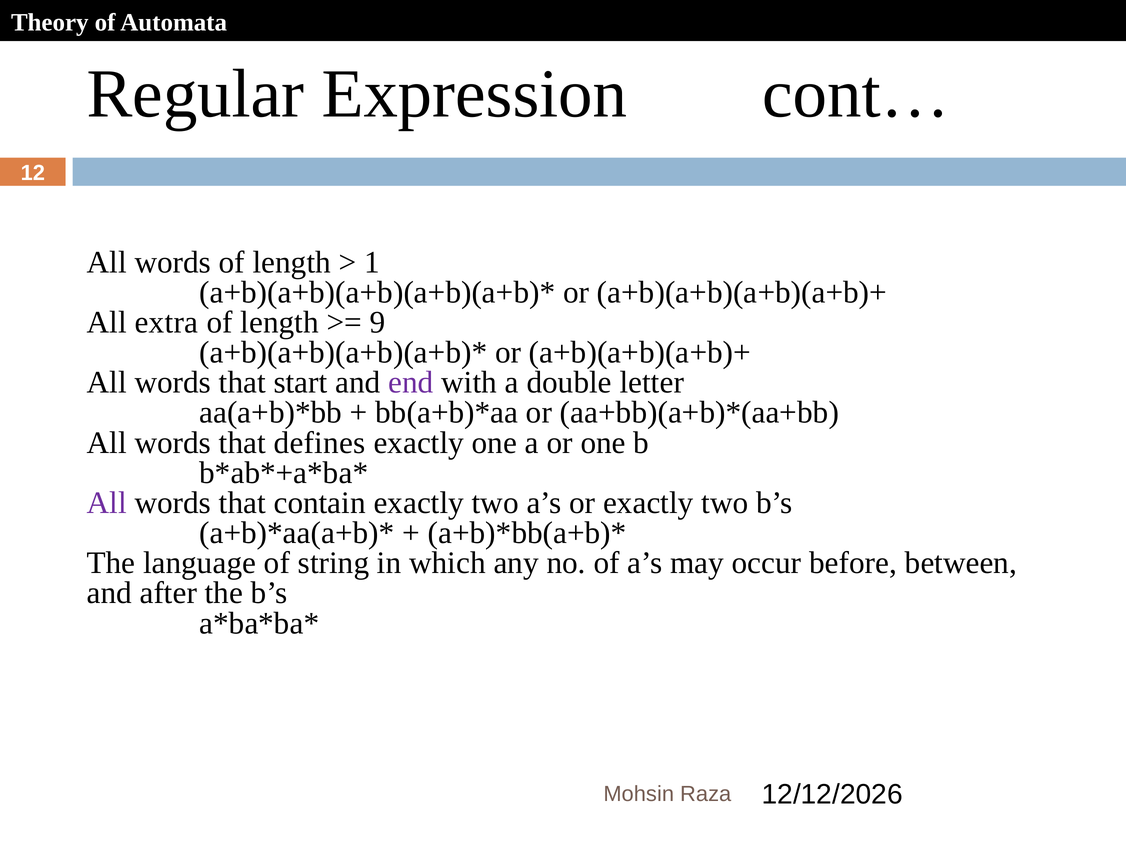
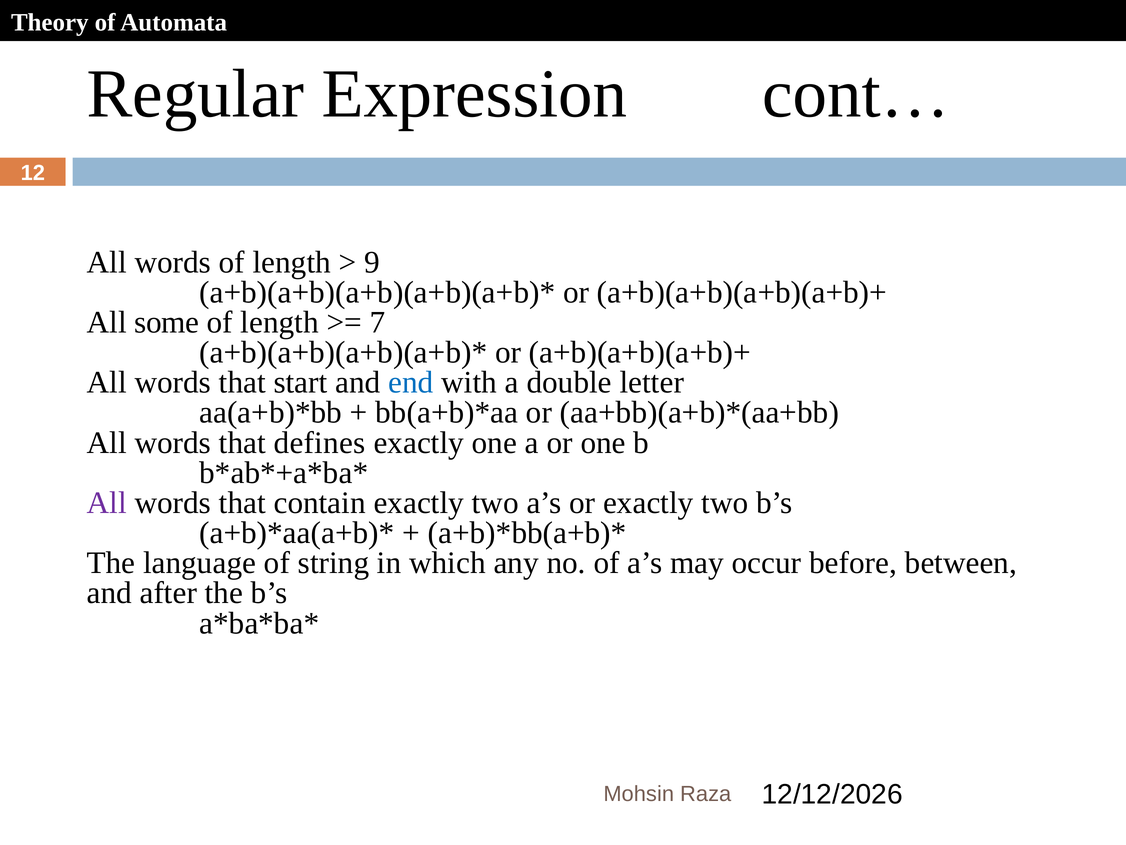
1: 1 -> 9
extra: extra -> some
9: 9 -> 7
end colour: purple -> blue
